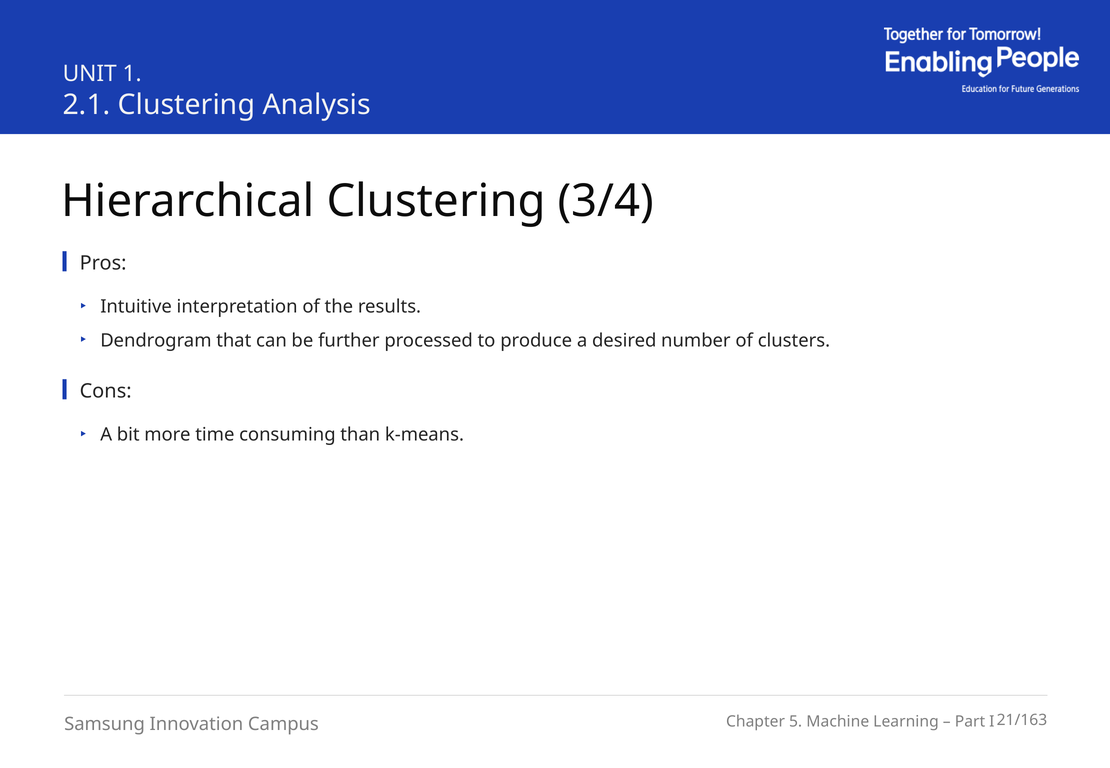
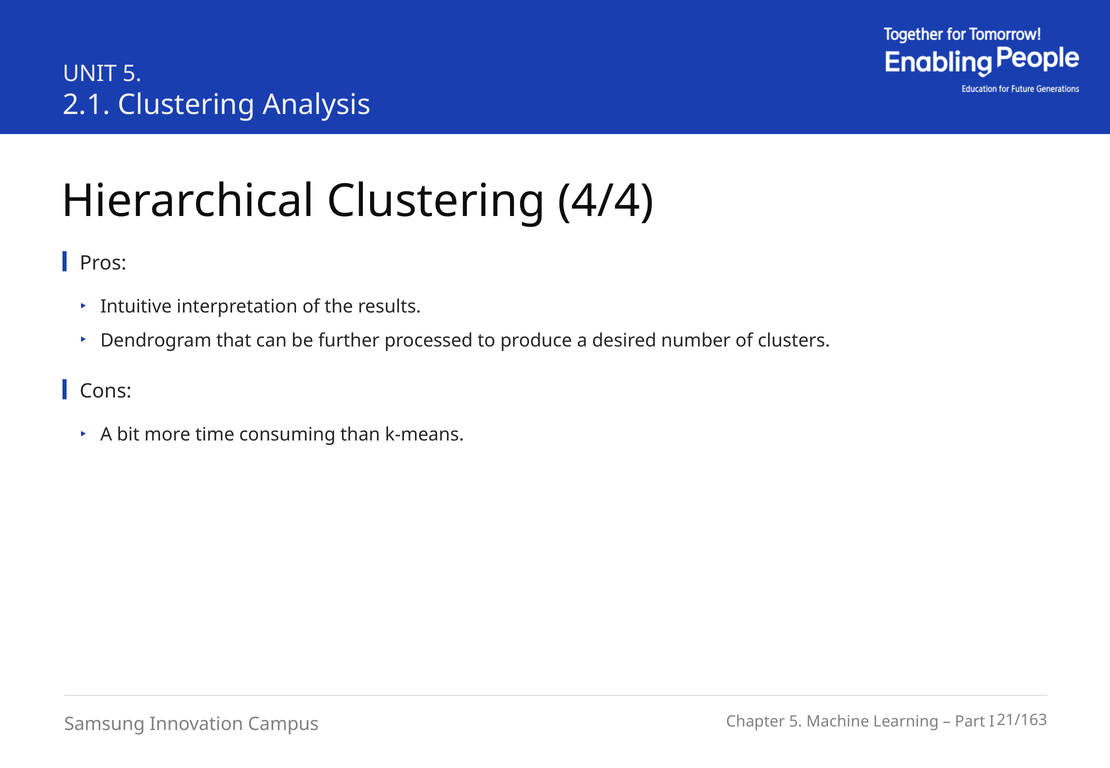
UNIT 1: 1 -> 5
3/4: 3/4 -> 4/4
